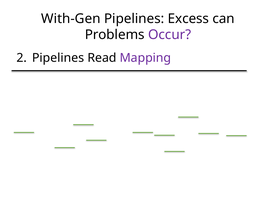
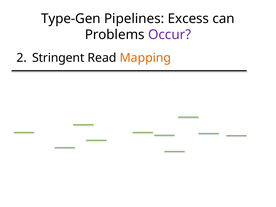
With-Gen: With-Gen -> Type-Gen
Pipelines at (58, 58): Pipelines -> Stringent
Mapping colour: purple -> orange
